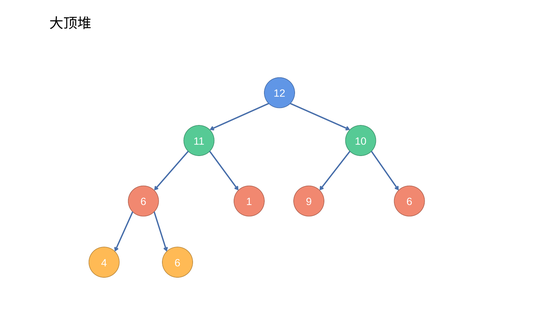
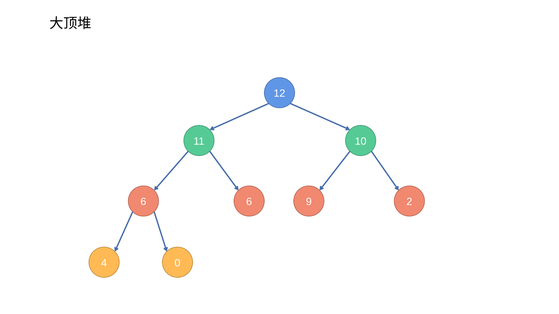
6 1: 1 -> 6
9 6: 6 -> 2
4 6: 6 -> 0
